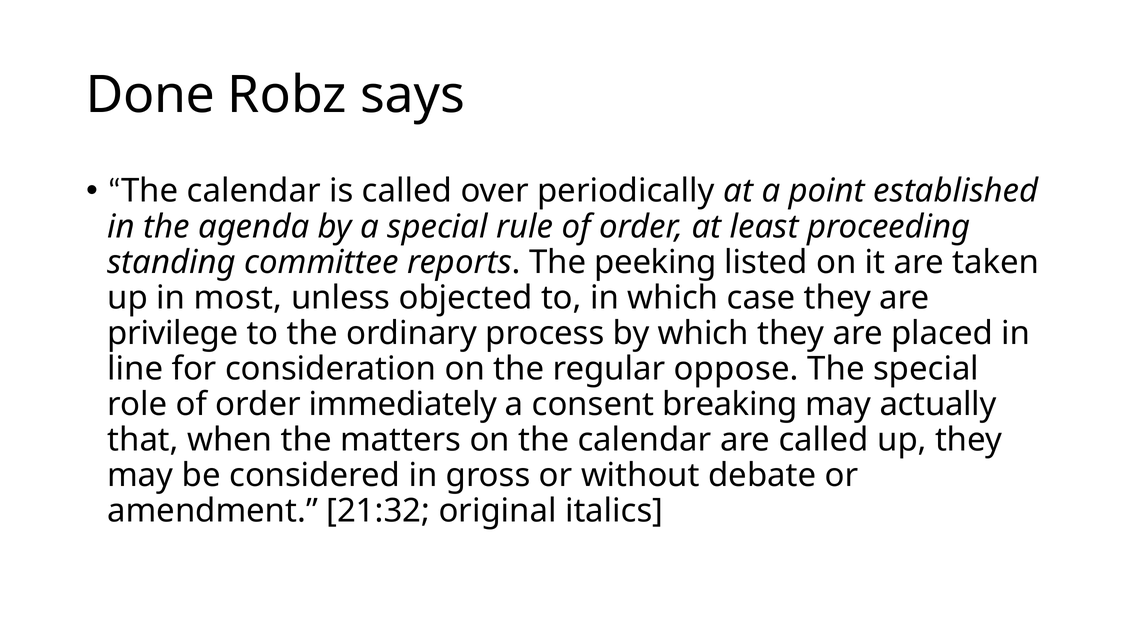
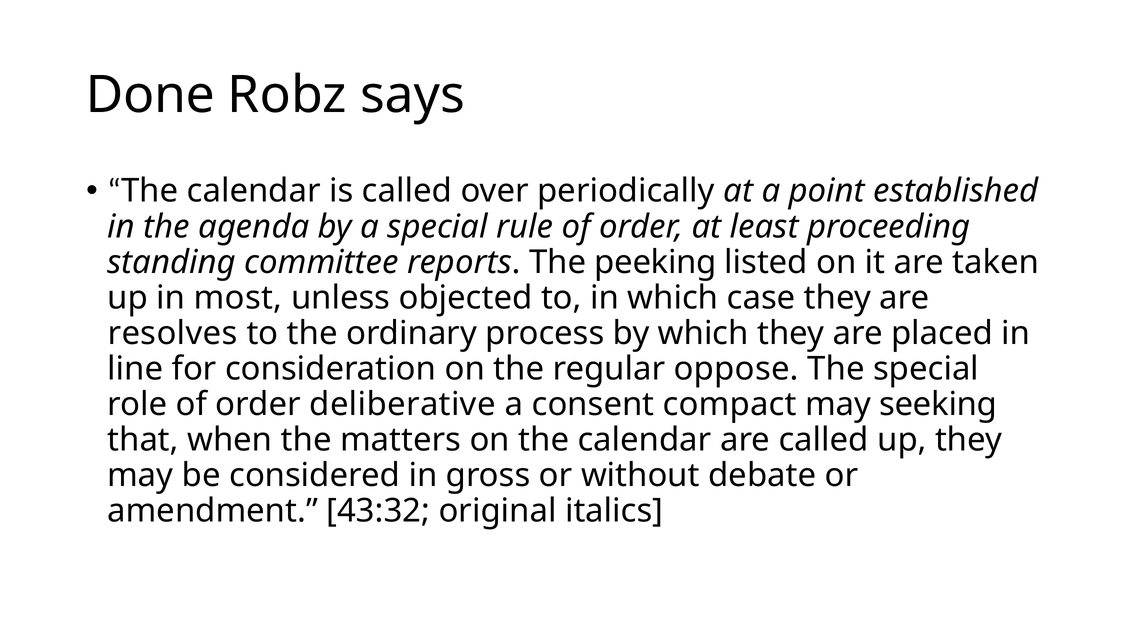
privilege: privilege -> resolves
immediately: immediately -> deliberative
breaking: breaking -> compact
actually: actually -> seeking
21:32: 21:32 -> 43:32
